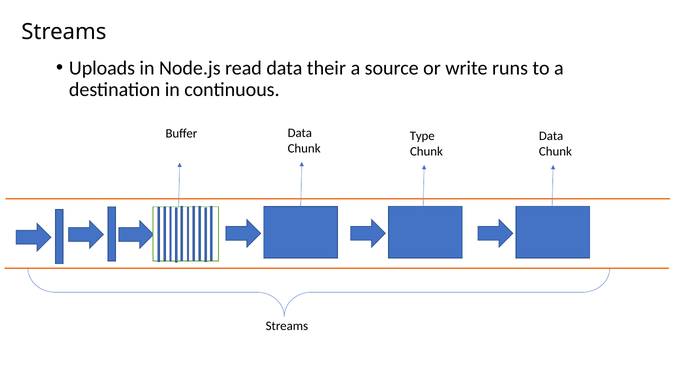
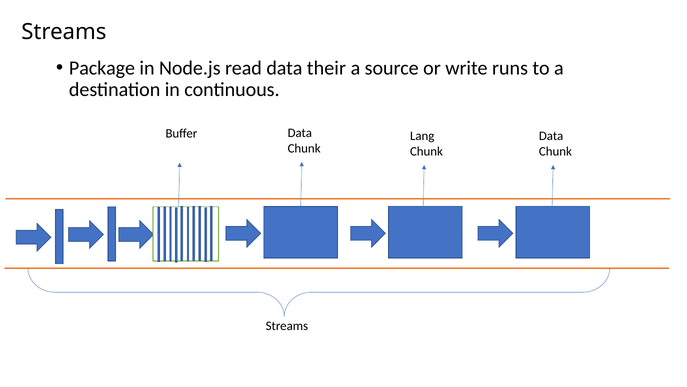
Uploads: Uploads -> Package
Type: Type -> Lang
